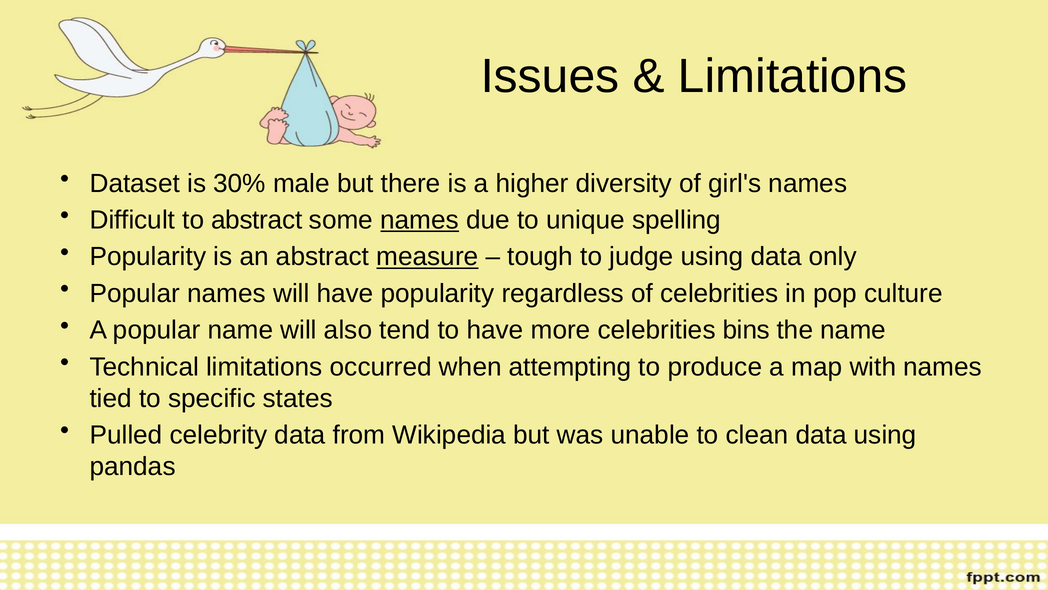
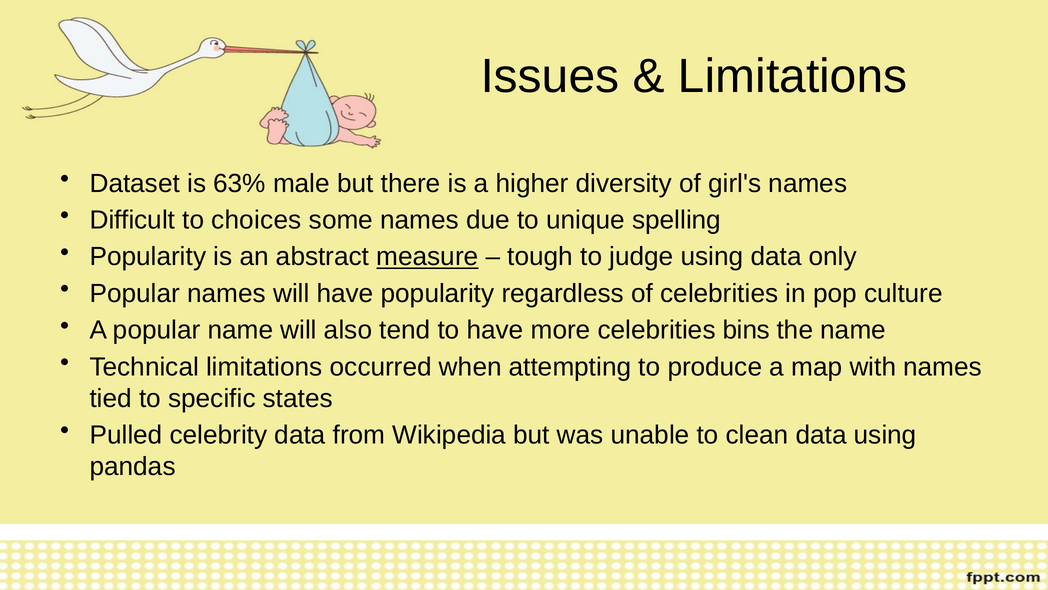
30%: 30% -> 63%
to abstract: abstract -> choices
names at (420, 220) underline: present -> none
